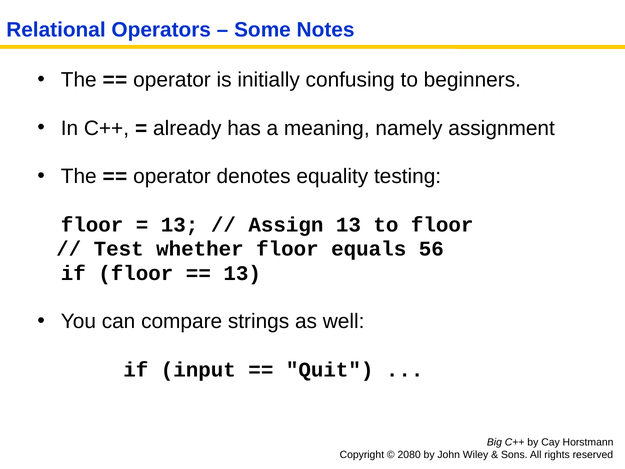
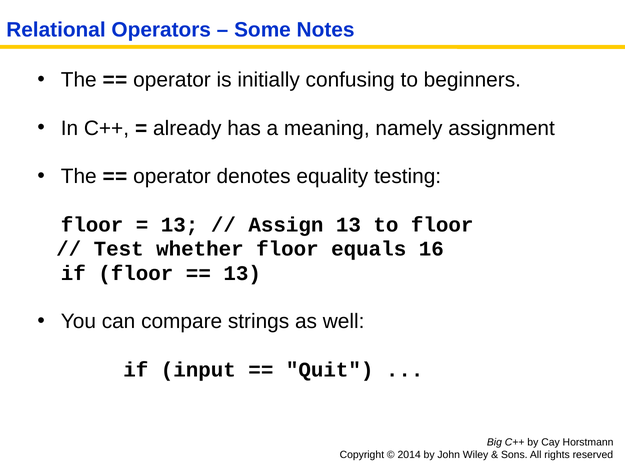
56: 56 -> 16
2080: 2080 -> 2014
